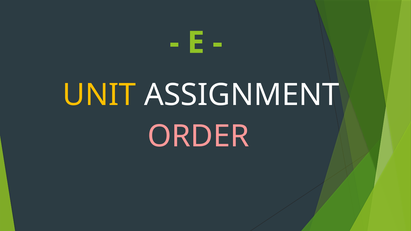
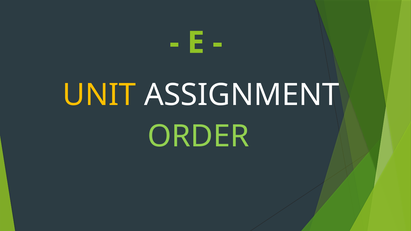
ORDER colour: pink -> light green
